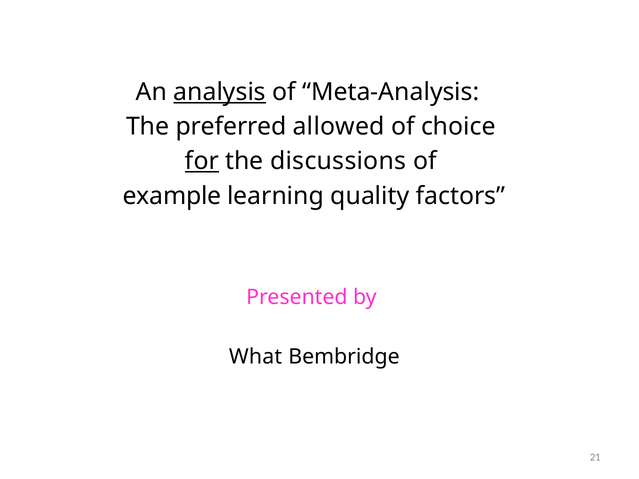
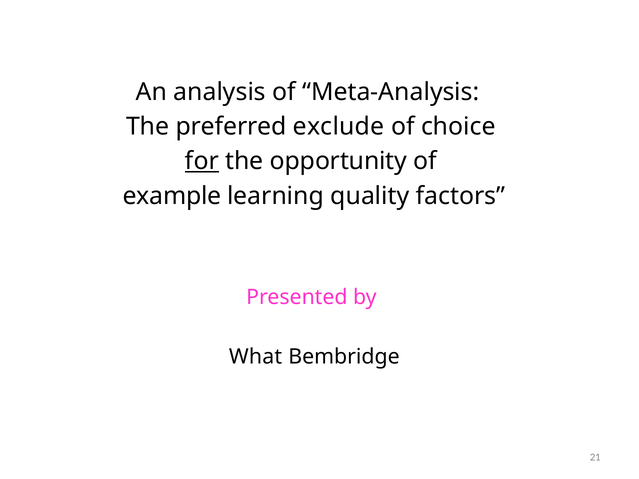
analysis underline: present -> none
allowed: allowed -> exclude
discussions: discussions -> opportunity
